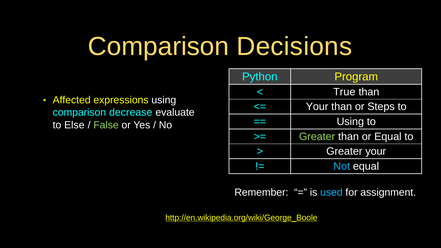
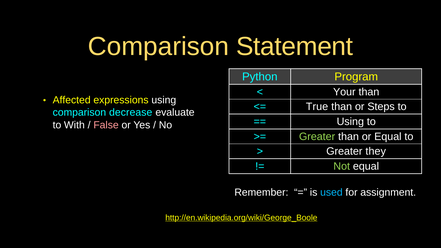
Decisions: Decisions -> Statement
True: True -> Your
Your at (317, 107): Your -> True
Else: Else -> With
False colour: light green -> pink
Greater your: your -> they
Not colour: light blue -> light green
